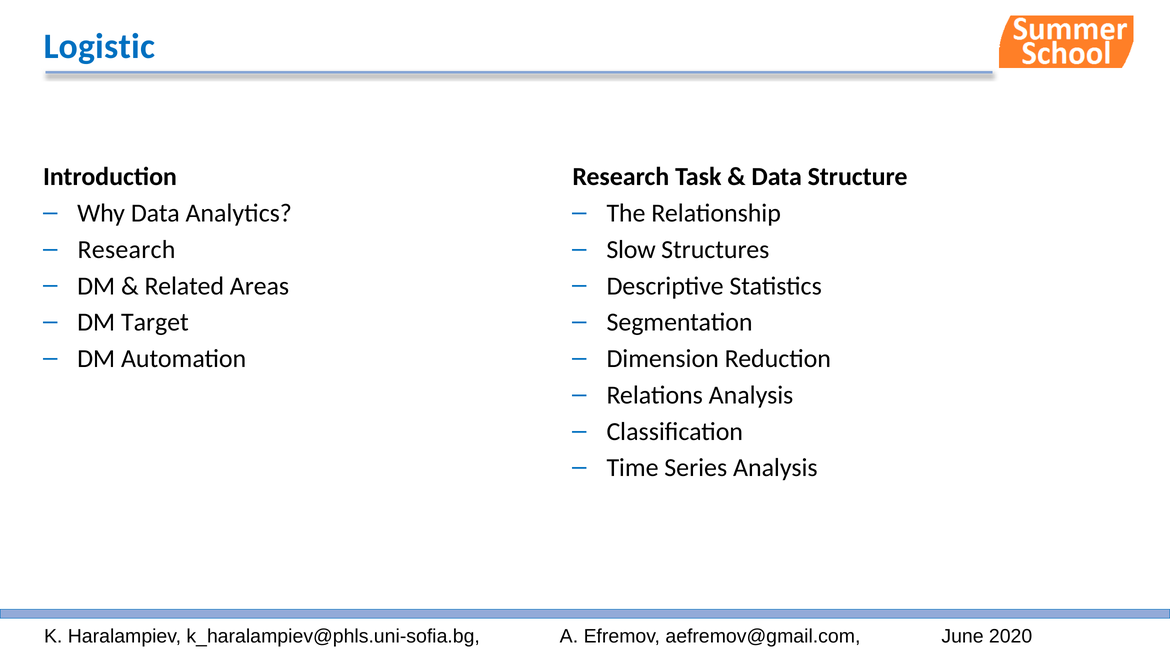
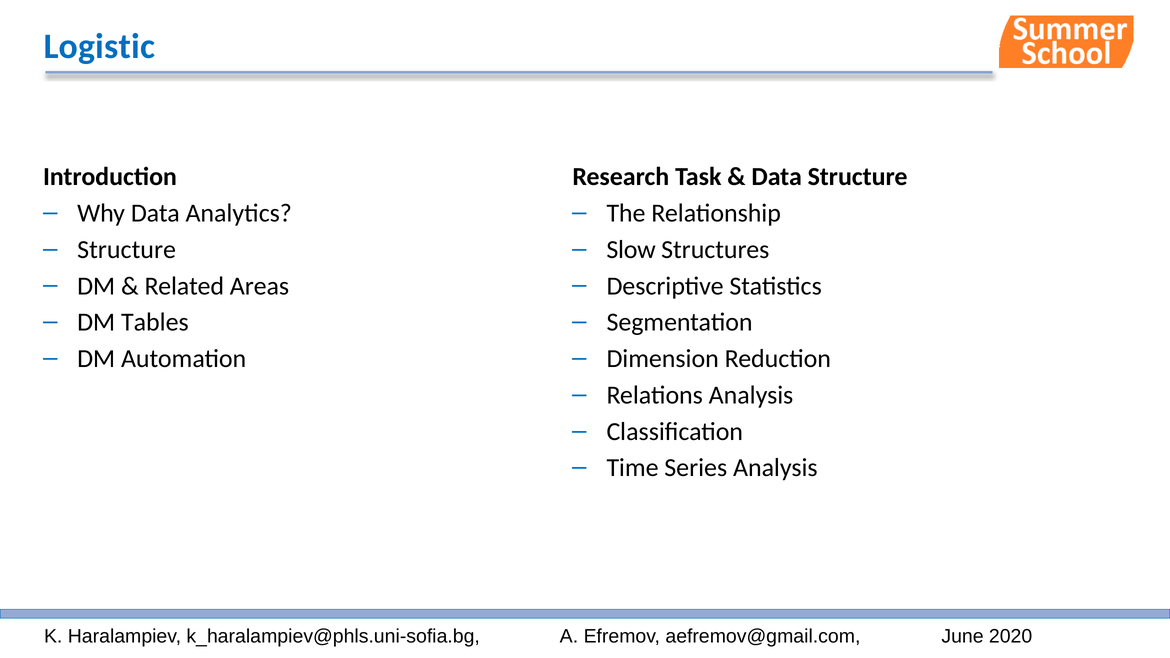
Research at (126, 250): Research -> Structure
Target: Target -> Tables
